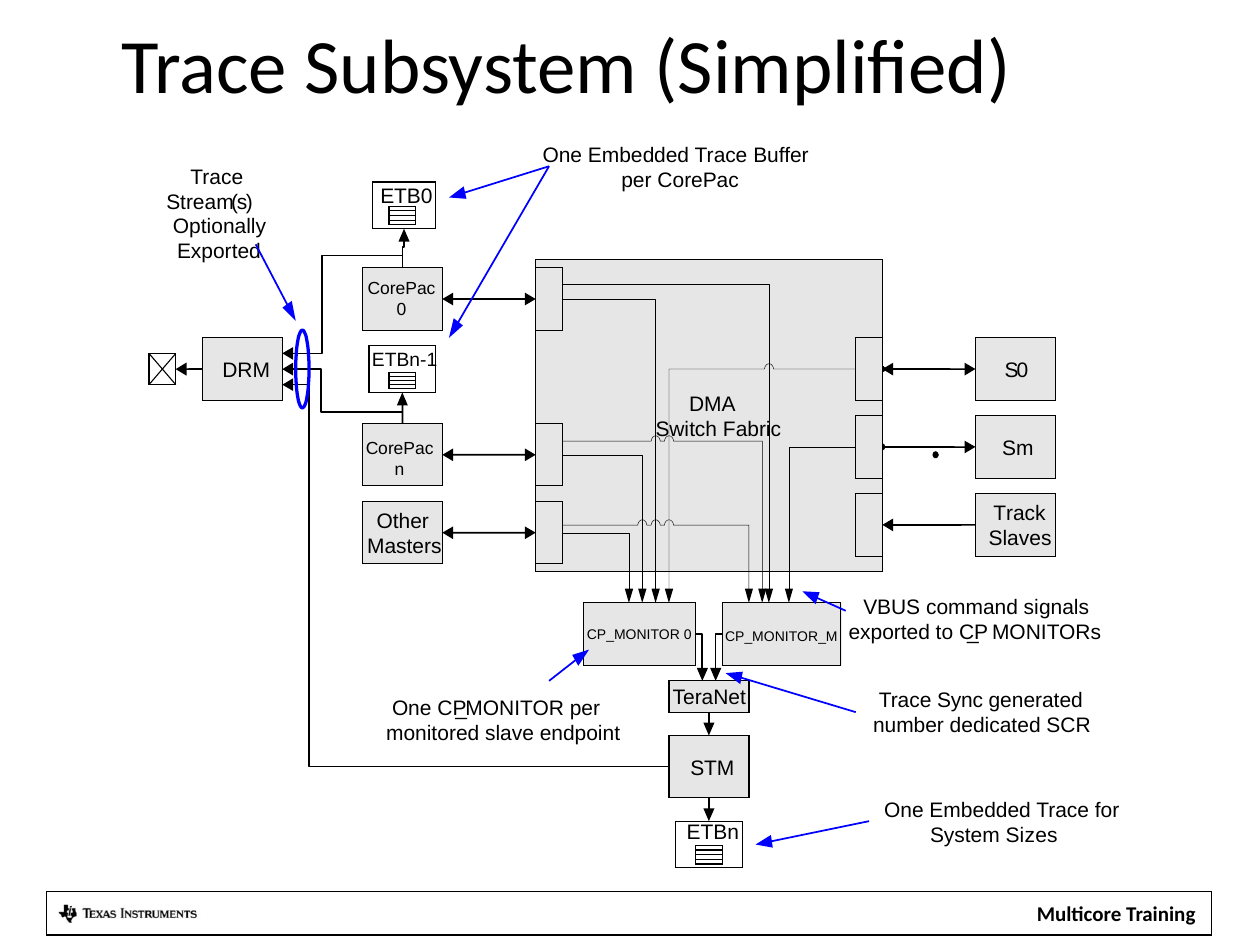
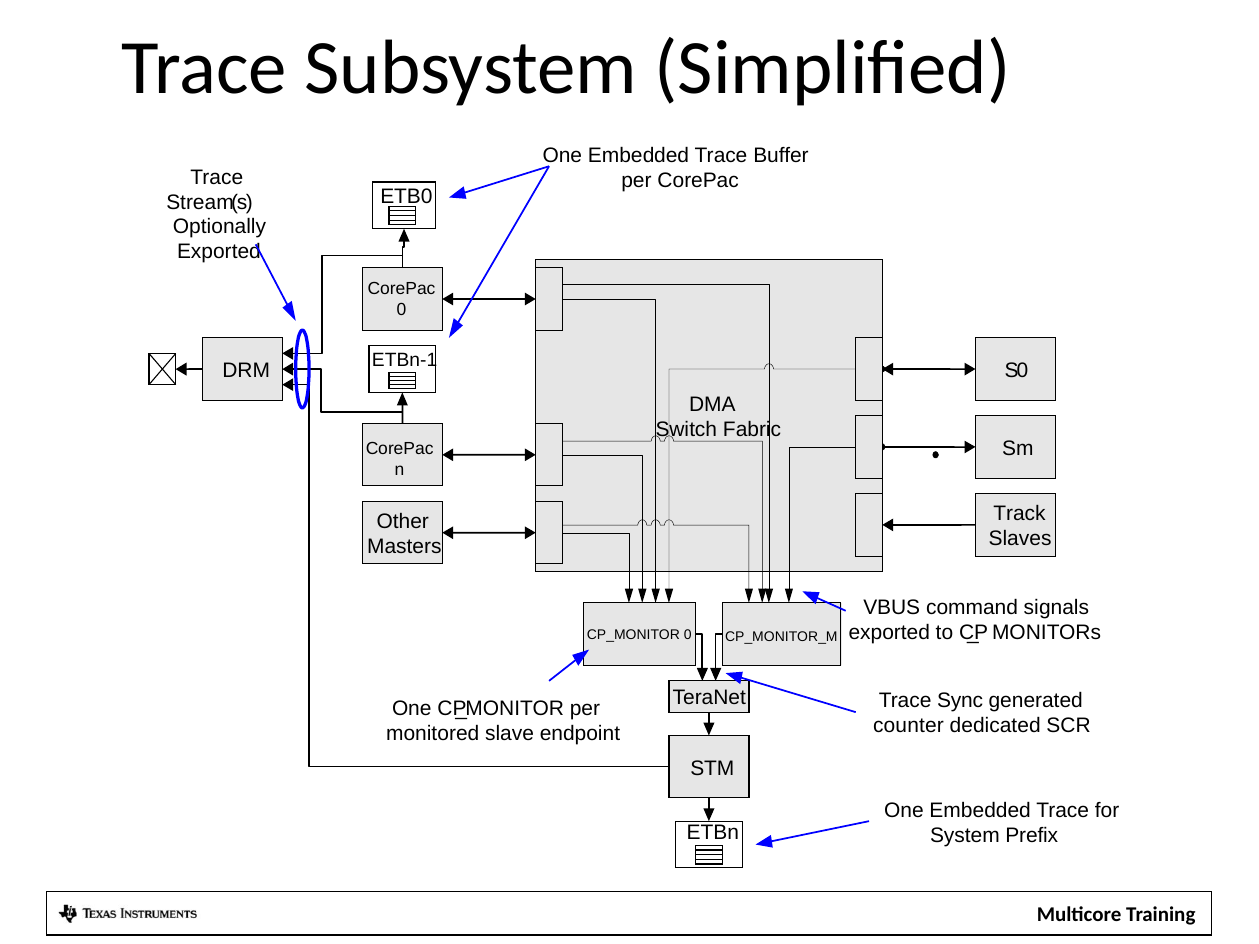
number: number -> counter
Sizes: Sizes -> Prefix
